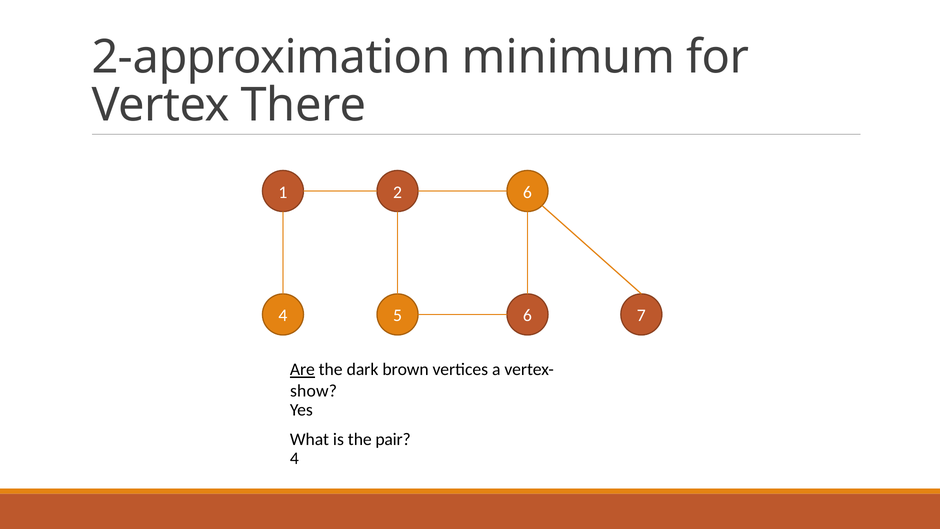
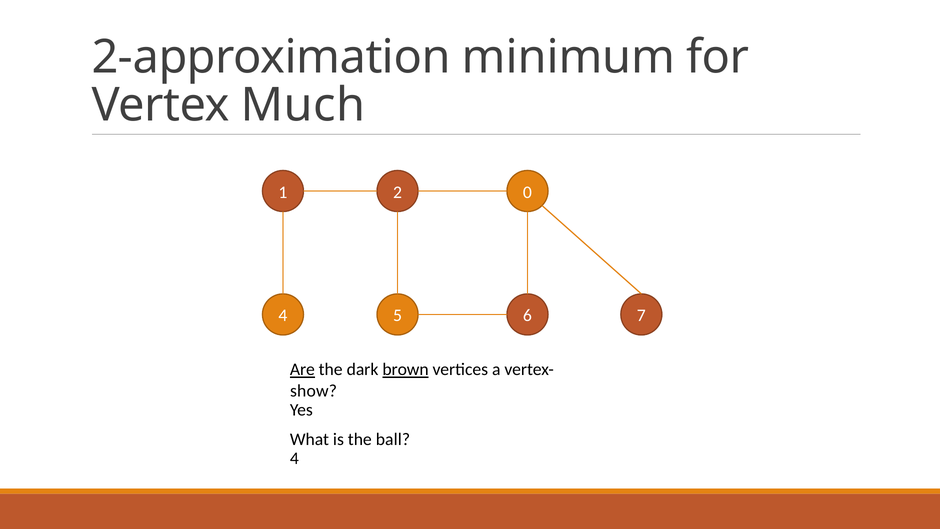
There: There -> Much
2 6: 6 -> 0
brown underline: none -> present
pair: pair -> ball
